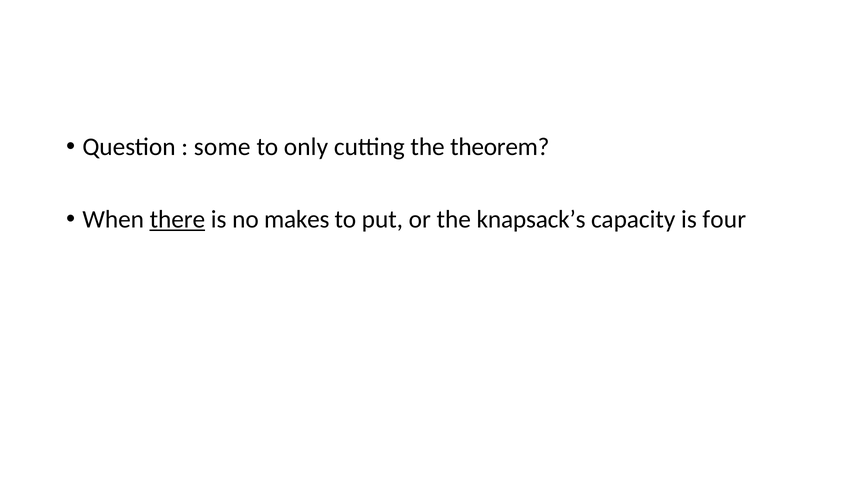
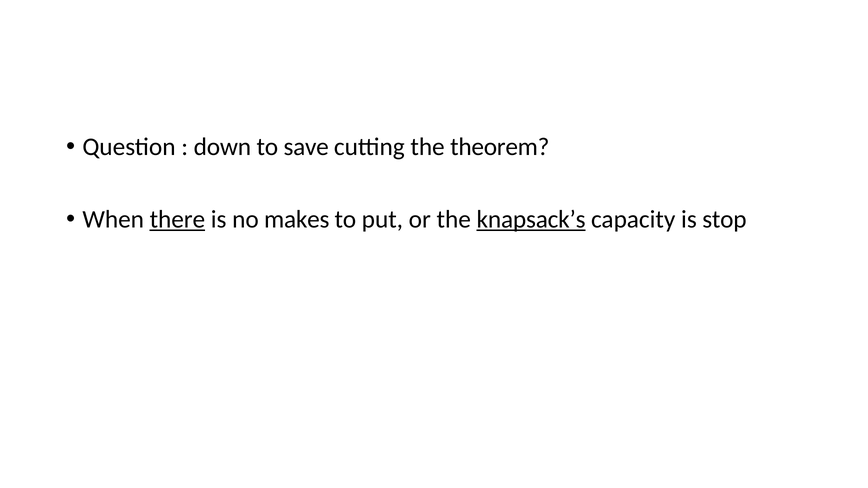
some: some -> down
only: only -> save
knapsack’s underline: none -> present
four: four -> stop
